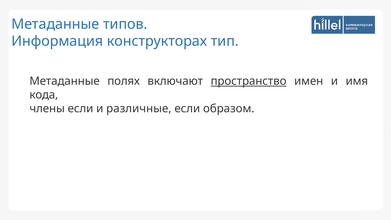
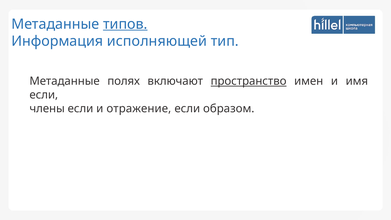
типов underline: none -> present
конструкторах: конструкторах -> исполняющей
кода at (44, 95): кода -> если
различные: различные -> отражение
